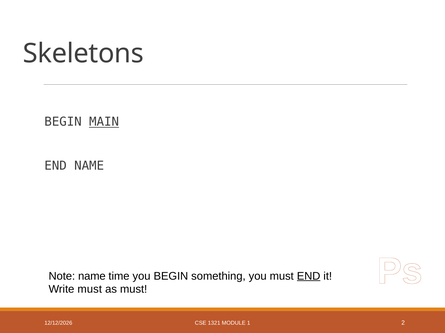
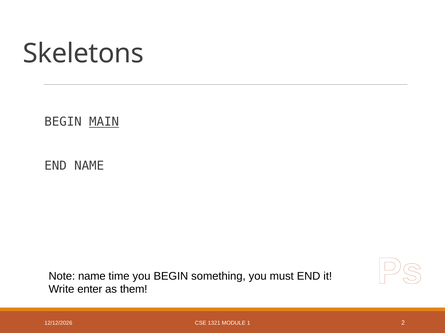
END at (309, 277) underline: present -> none
Write must: must -> enter
as must: must -> them
